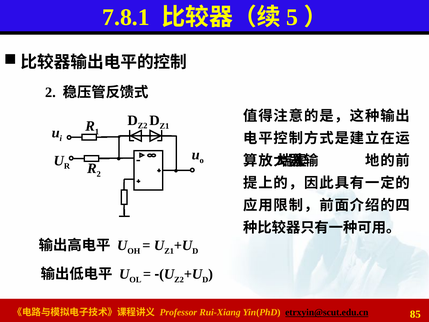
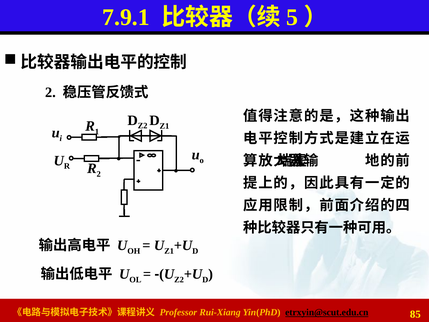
7.8.1: 7.8.1 -> 7.9.1
